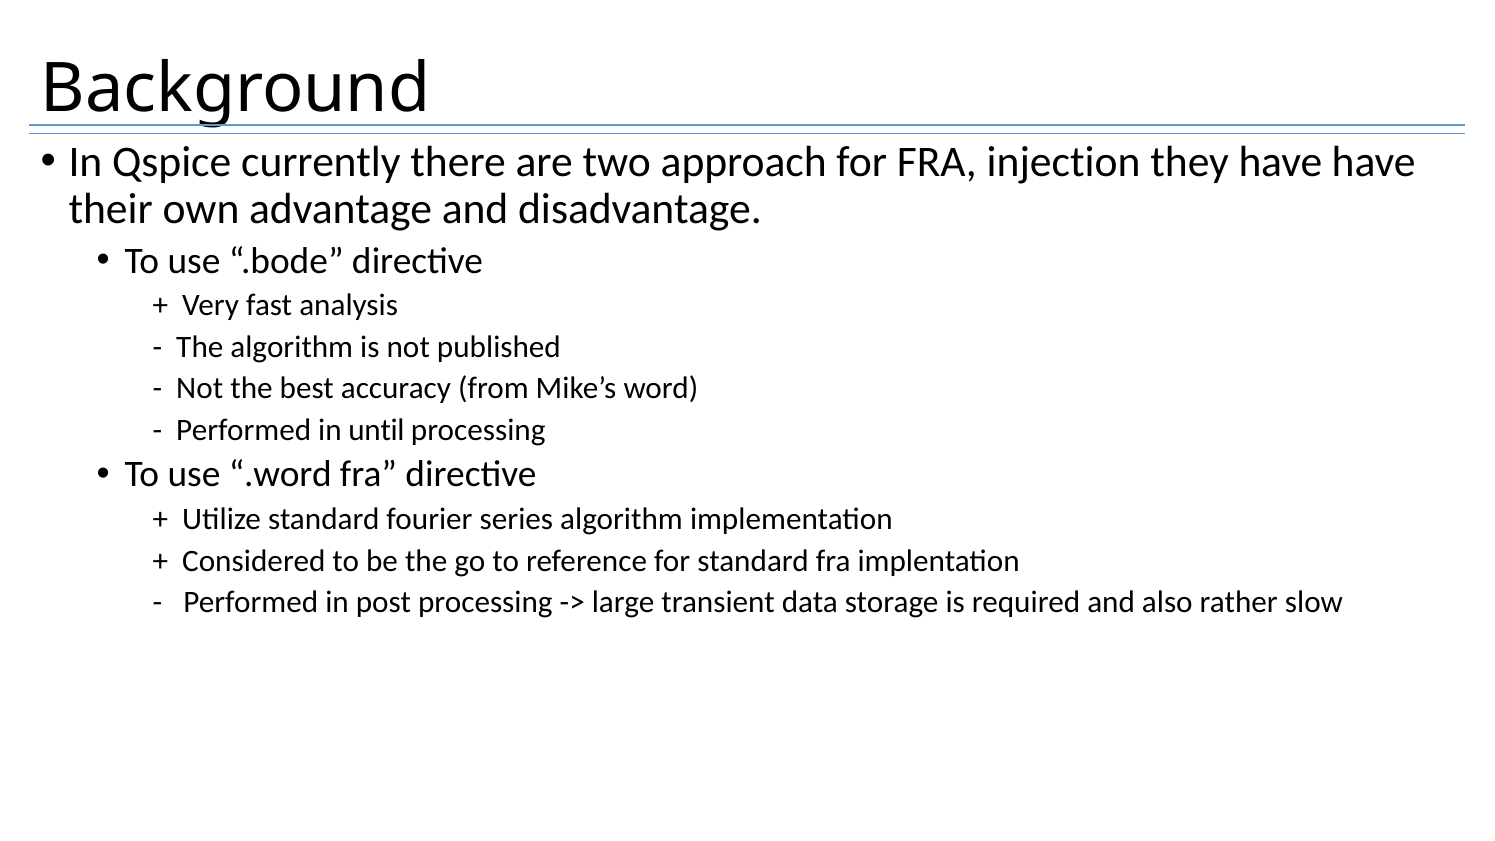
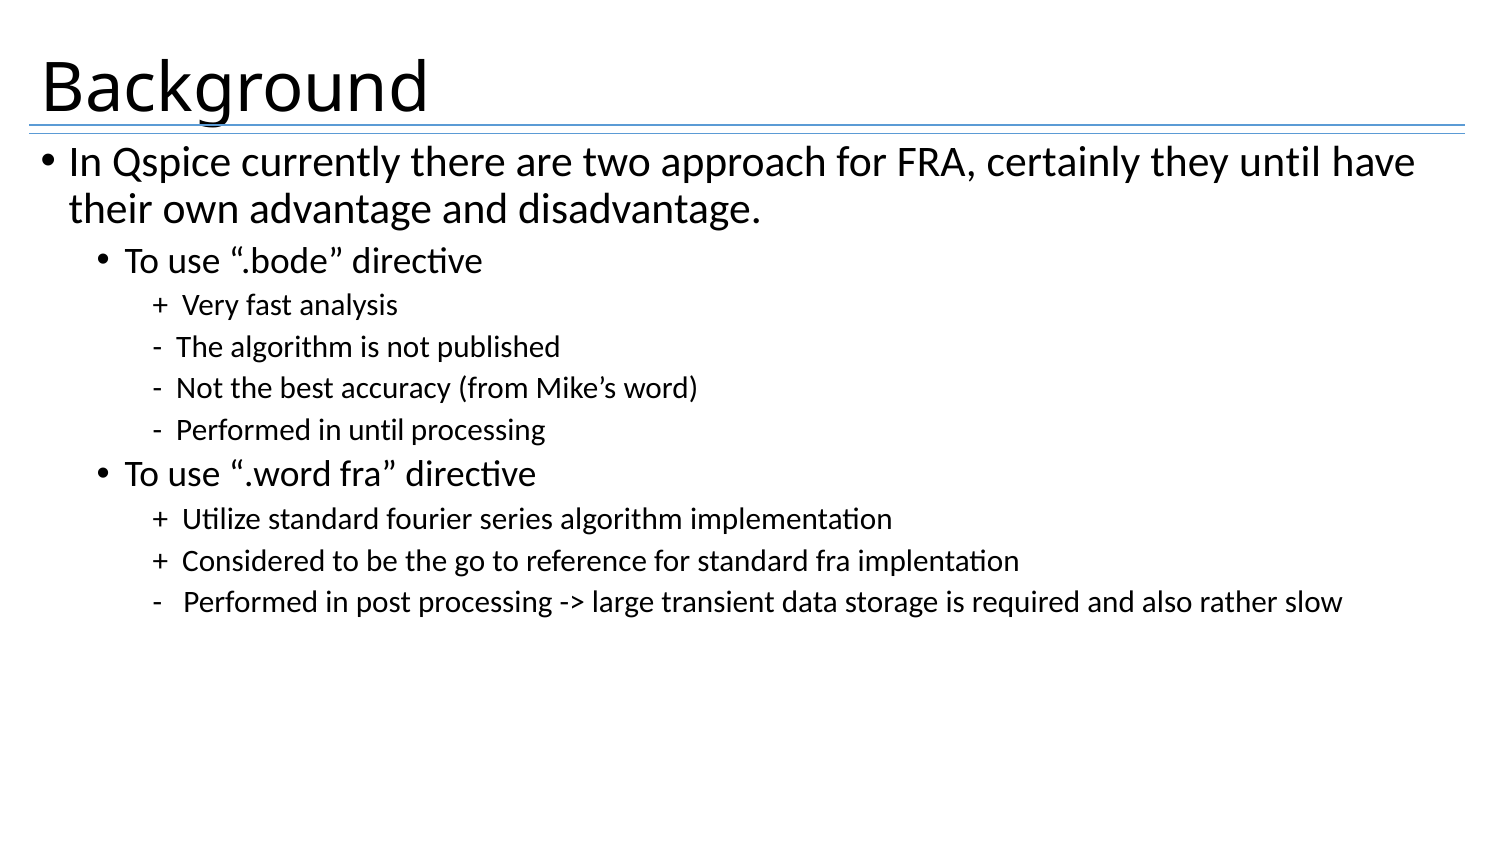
injection: injection -> certainly
they have: have -> until
